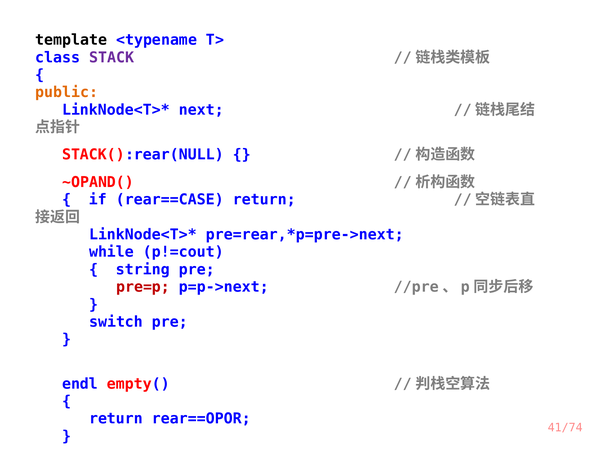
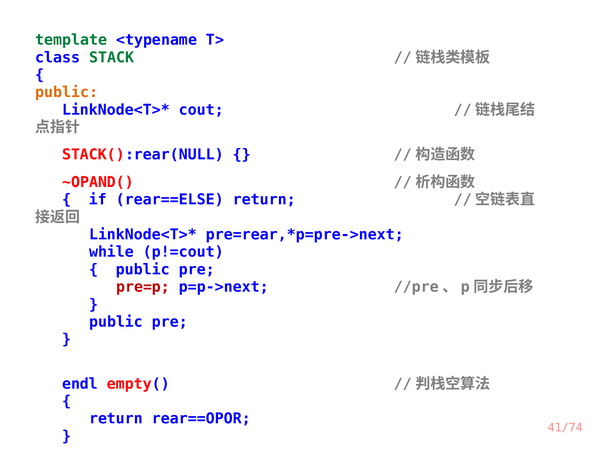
template colour: black -> green
STACK colour: purple -> green
next: next -> cout
rear==CASE: rear==CASE -> rear==ELSE
string at (143, 269): string -> public
switch at (116, 322): switch -> public
